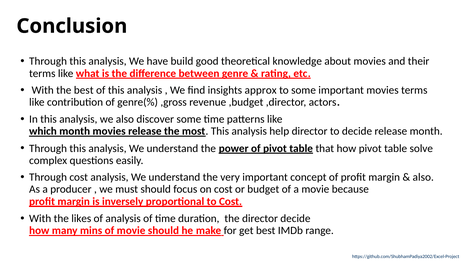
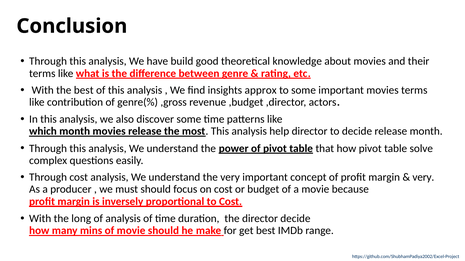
also at (423, 178): also -> very
likes: likes -> long
